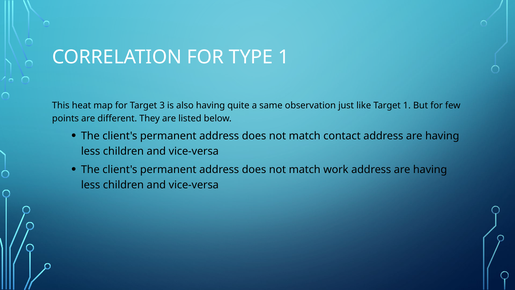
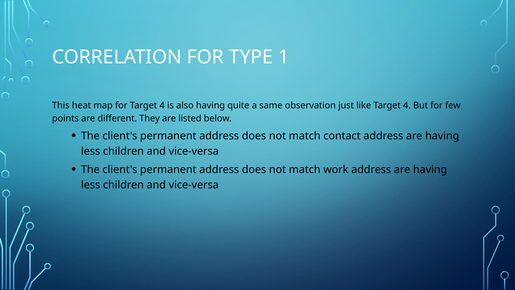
for Target 3: 3 -> 4
like Target 1: 1 -> 4
